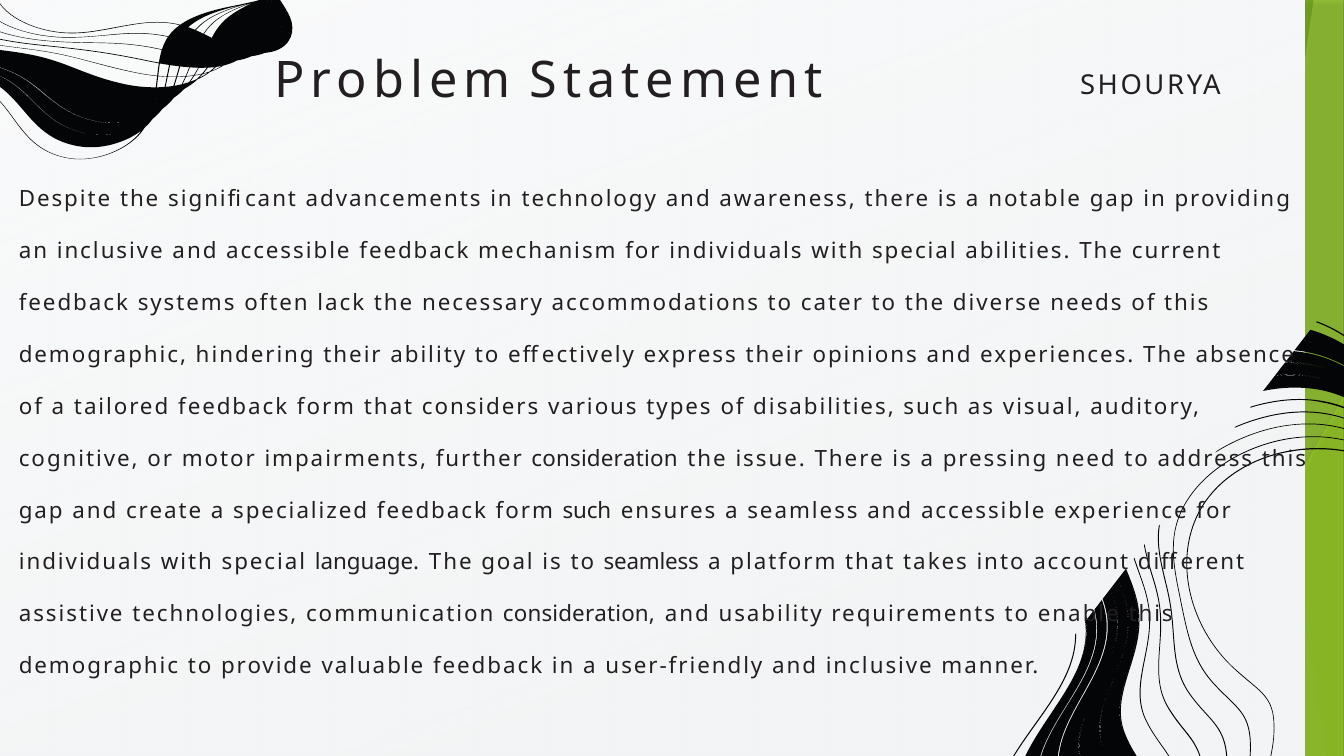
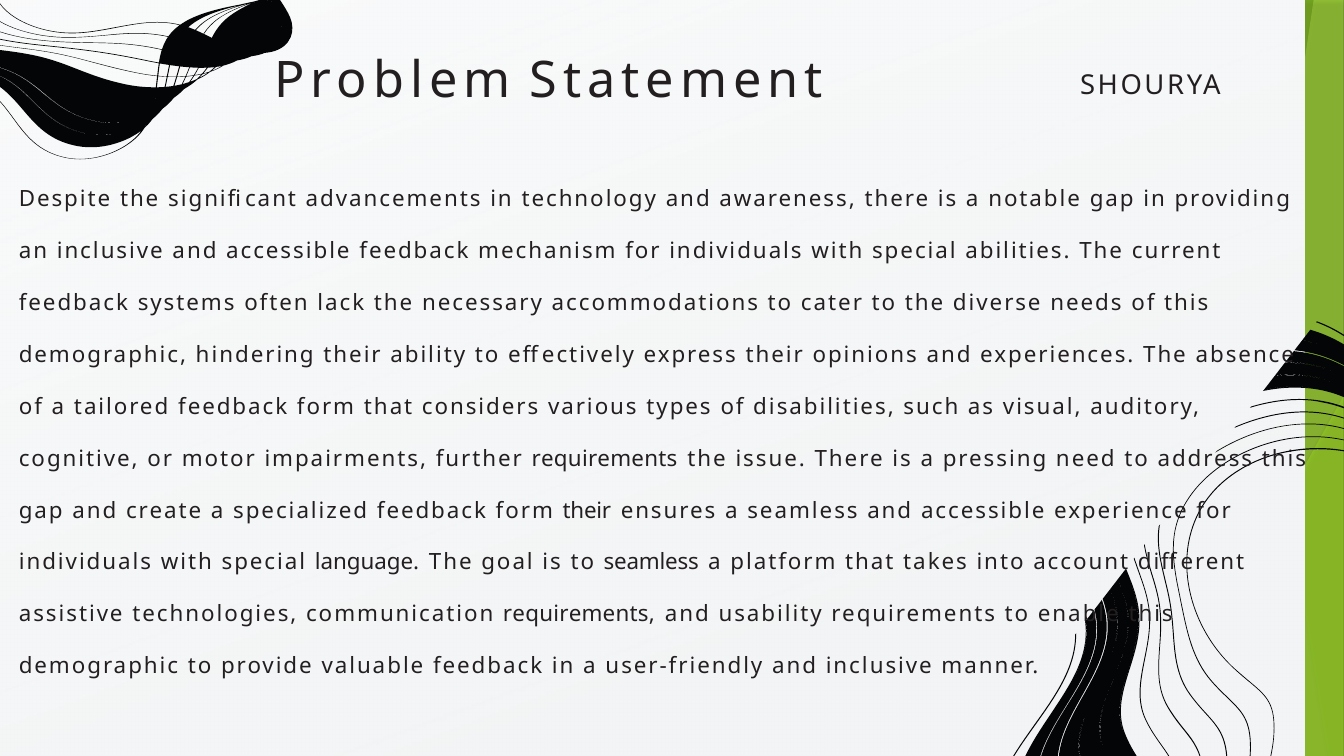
further consideration: consideration -> requirements
form such: such -> their
communication consideration: consideration -> requirements
